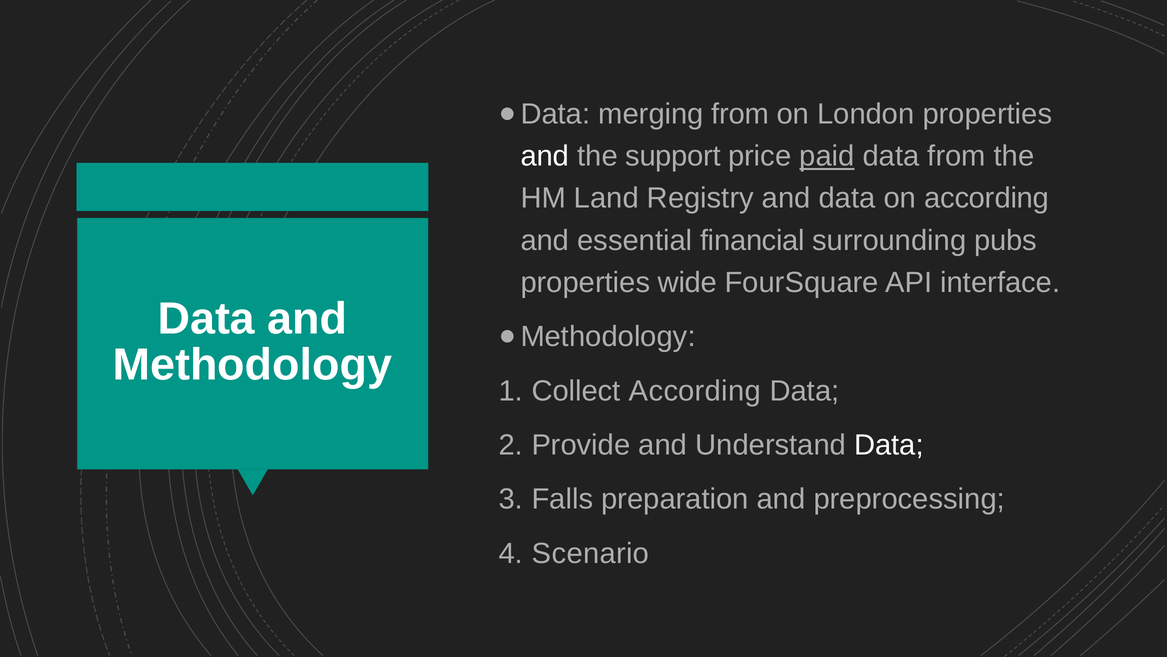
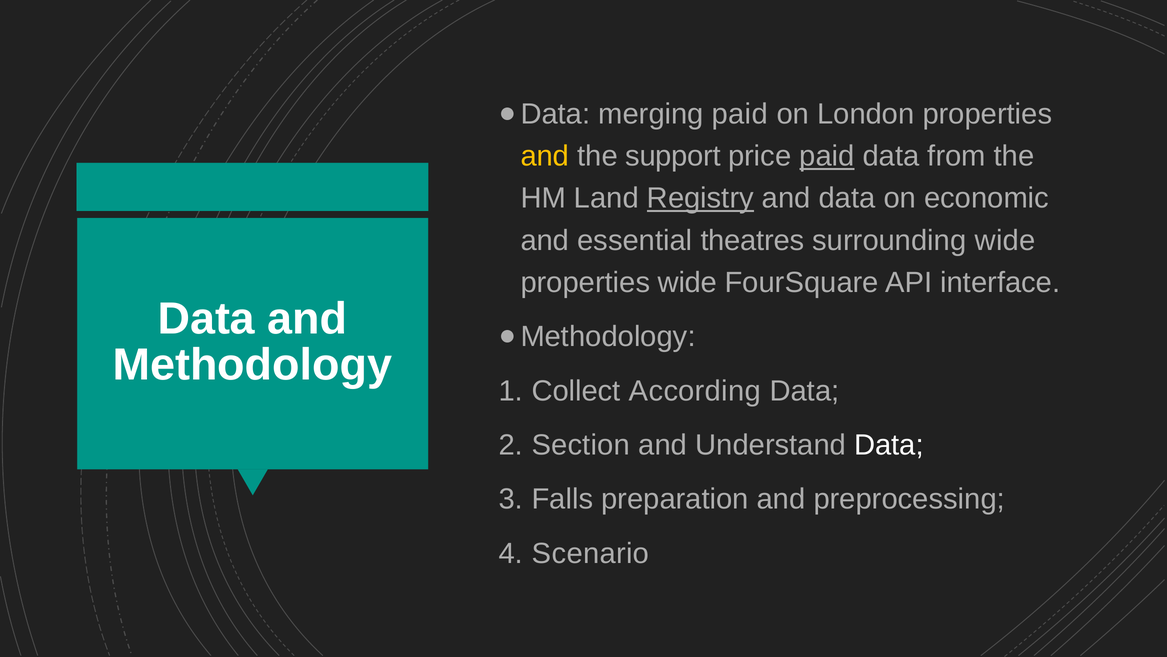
merging from: from -> paid
and at (545, 156) colour: white -> yellow
Registry underline: none -> present
on according: according -> economic
financial: financial -> theatres
surrounding pubs: pubs -> wide
Provide: Provide -> Section
